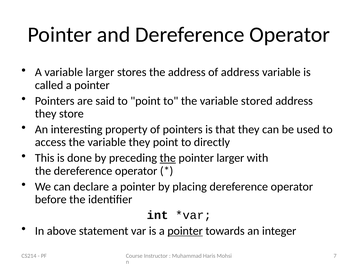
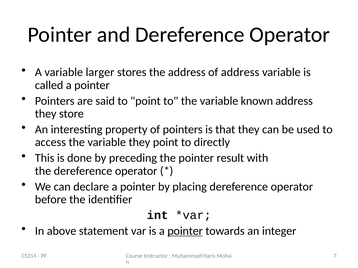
stored: stored -> known
the at (168, 158) underline: present -> none
pointer larger: larger -> result
